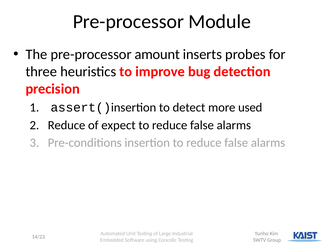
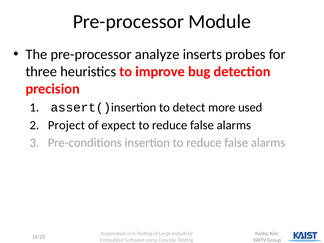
amount: amount -> analyze
Reduce at (67, 125): Reduce -> Project
